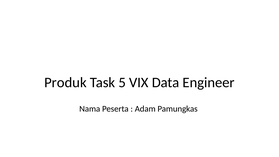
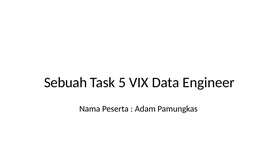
Produk: Produk -> Sebuah
